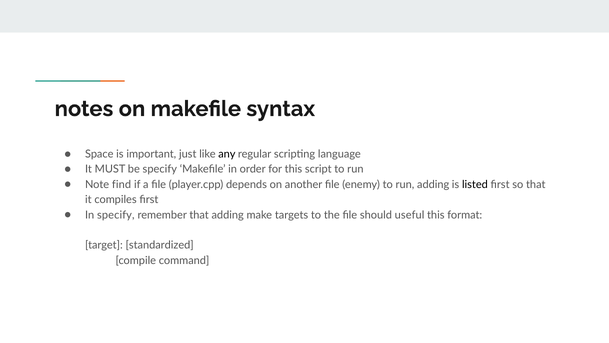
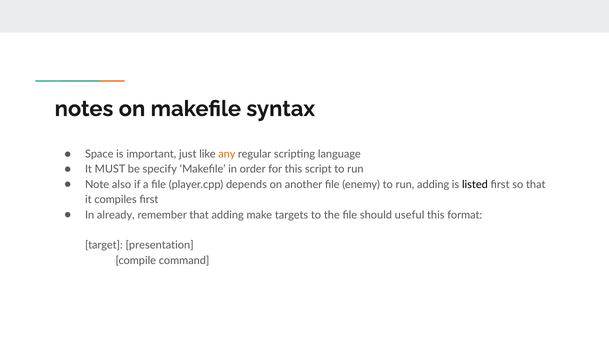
any colour: black -> orange
find: find -> also
In specify: specify -> already
standardized: standardized -> presentation
